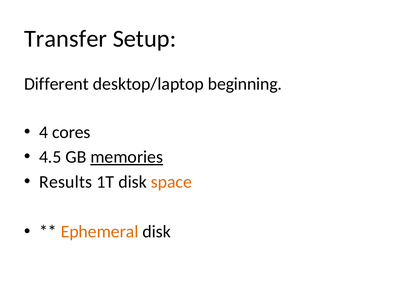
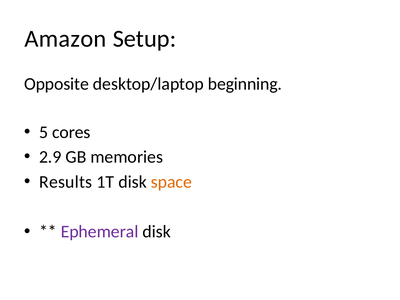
Transfer: Transfer -> Amazon
Different: Different -> Opposite
4: 4 -> 5
4.5: 4.5 -> 2.9
memories underline: present -> none
Ephemeral colour: orange -> purple
